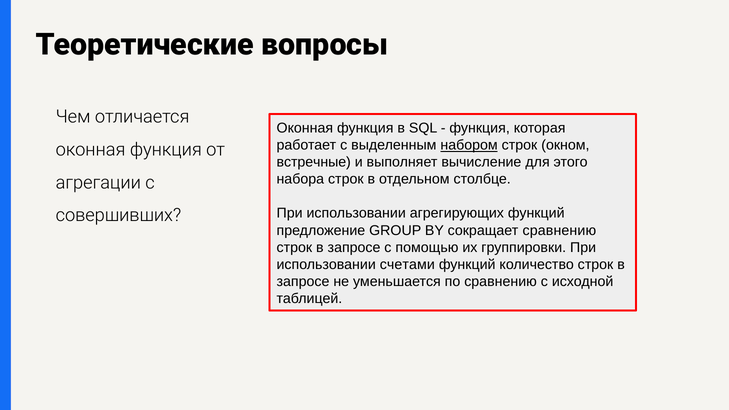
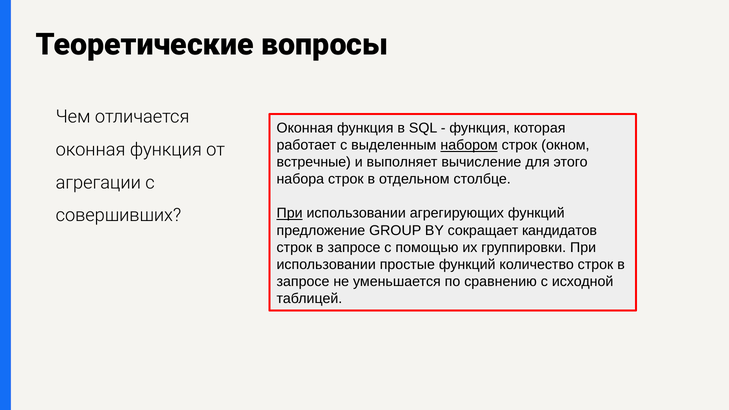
При at (290, 213) underline: none -> present
сокращает сравнению: сравнению -> кандидатов
счетами: счетами -> простые
